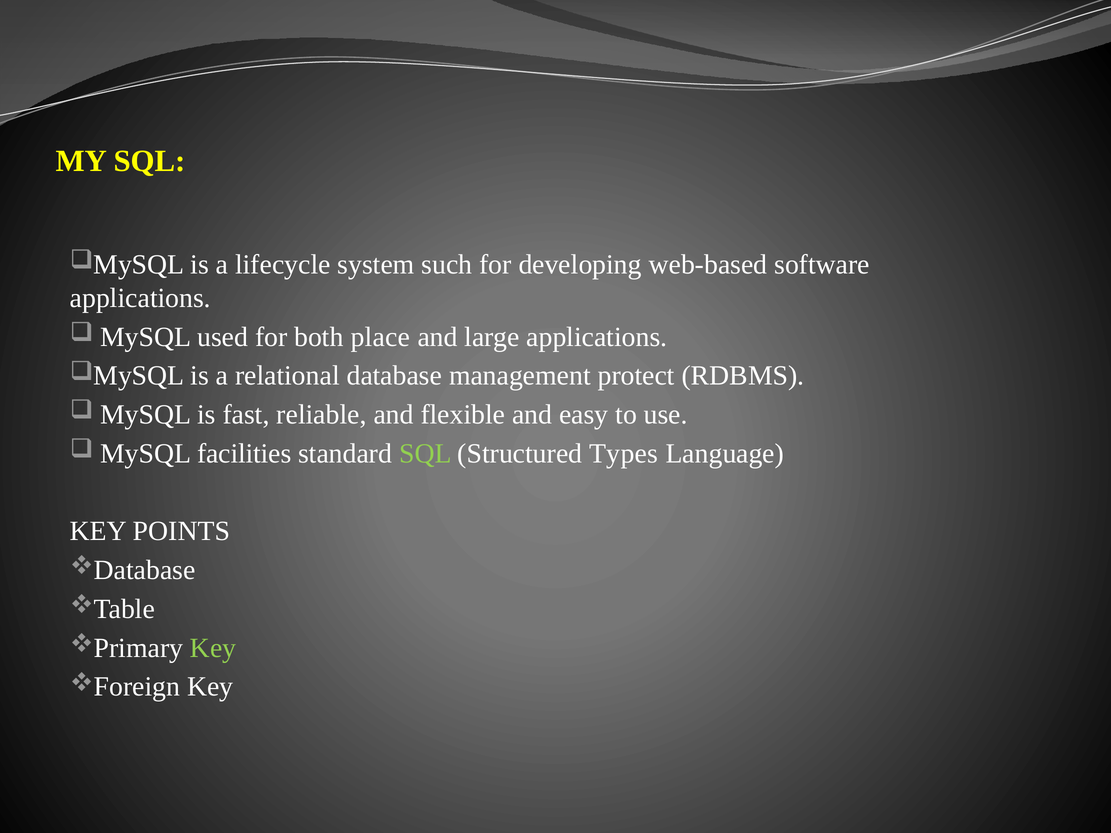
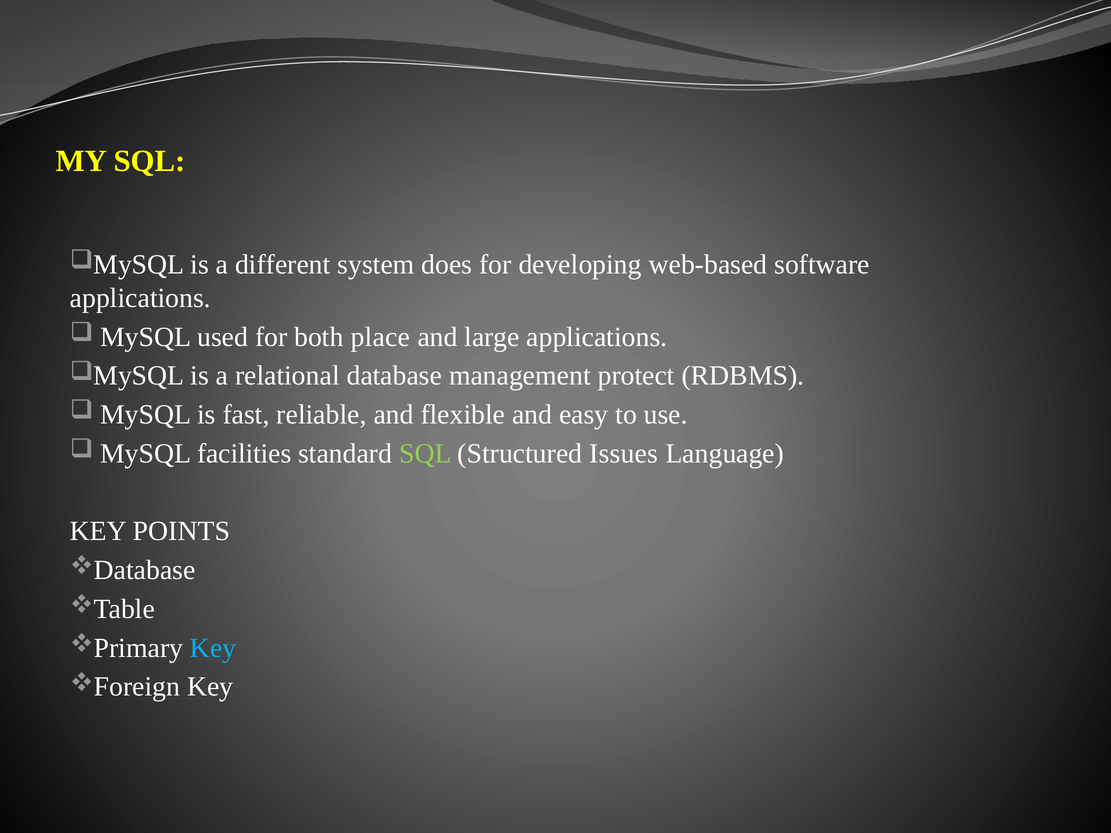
lifecycle: lifecycle -> different
such: such -> does
Types: Types -> Issues
Key at (213, 648) colour: light green -> light blue
